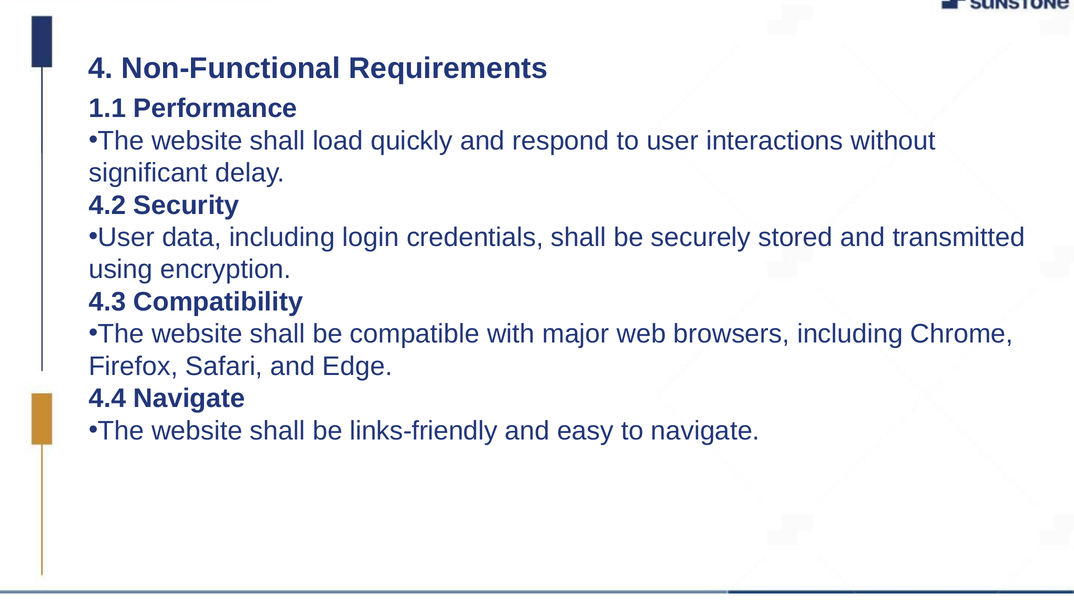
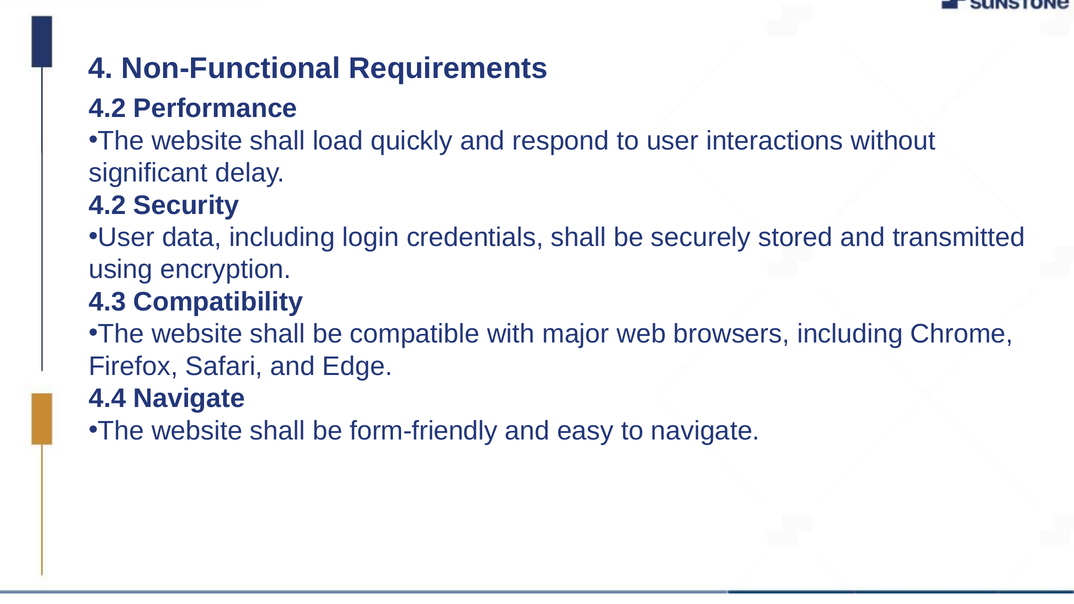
1.1 at (107, 109): 1.1 -> 4.2
links-friendly: links-friendly -> form-friendly
